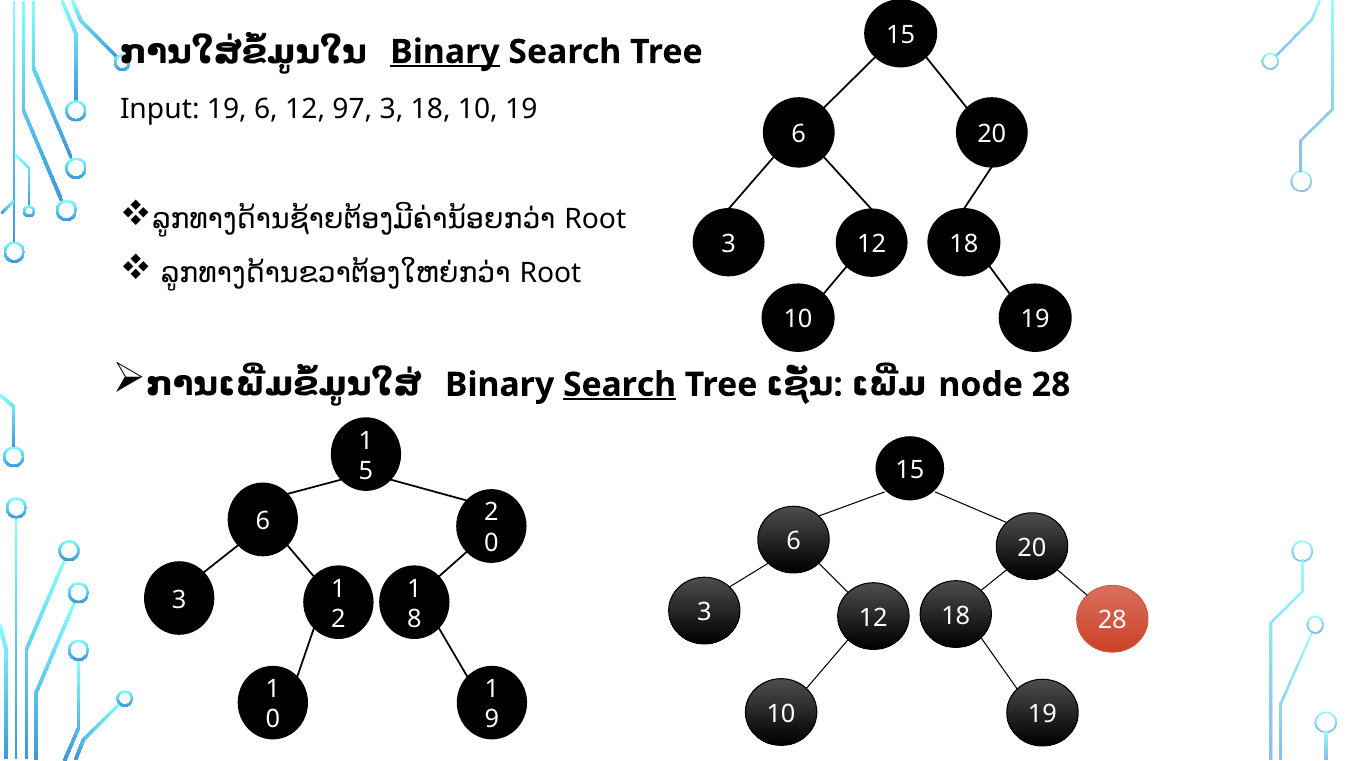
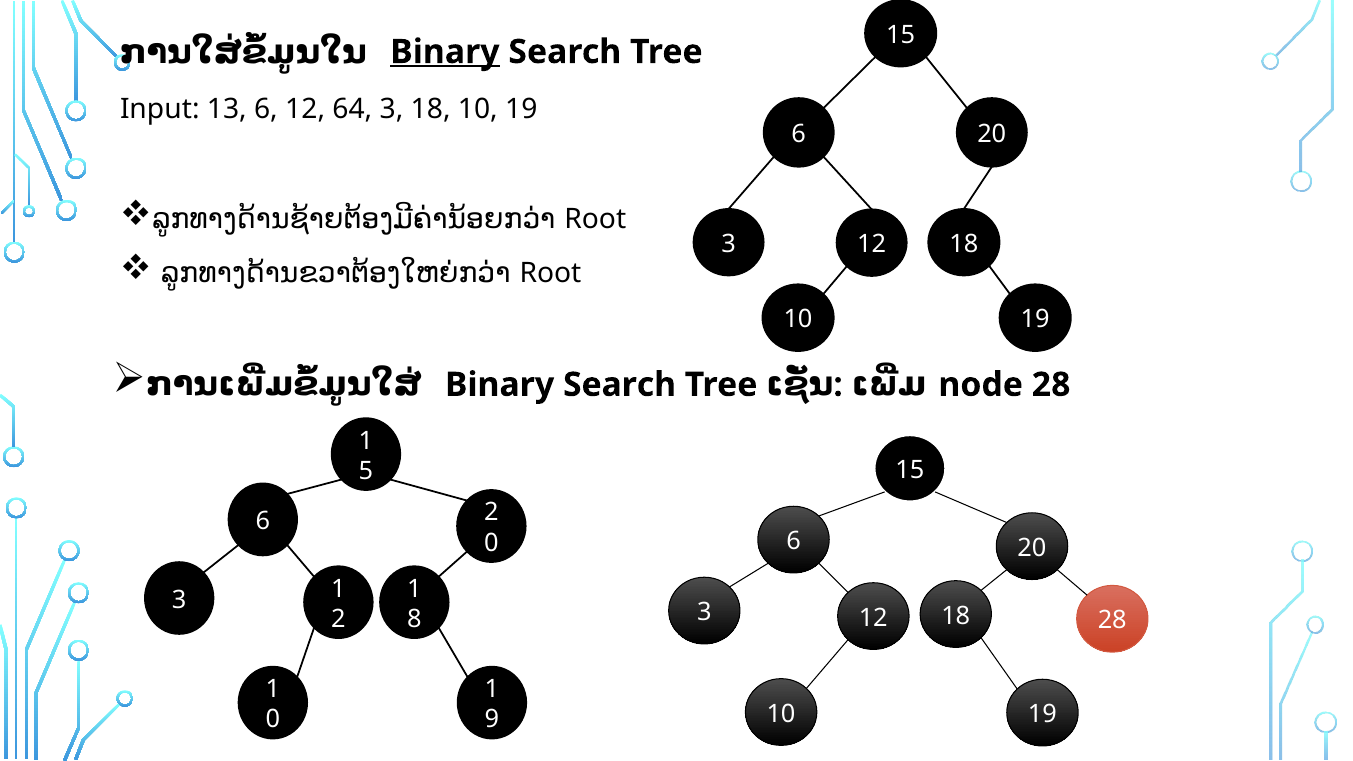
Input 19: 19 -> 13
97: 97 -> 64
Search at (620, 385) underline: present -> none
